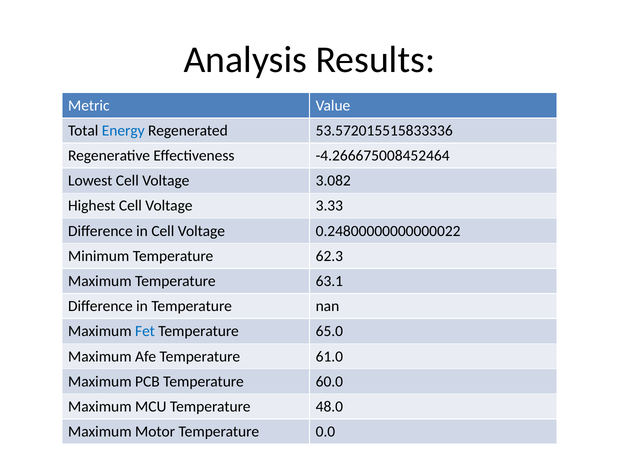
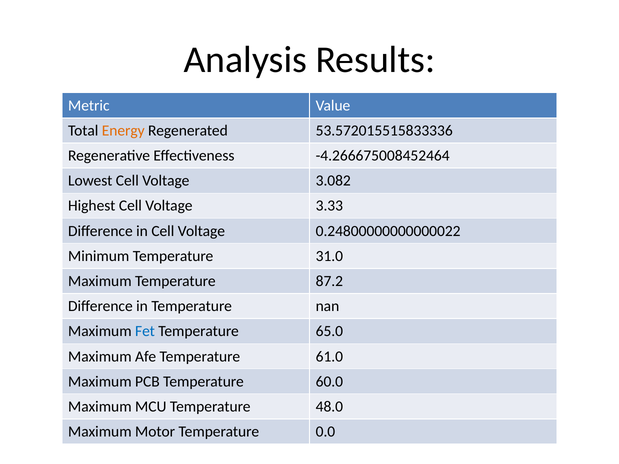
Energy colour: blue -> orange
62.3: 62.3 -> 31.0
63.1: 63.1 -> 87.2
